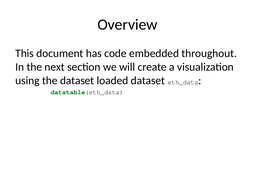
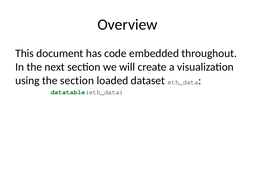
the dataset: dataset -> section
